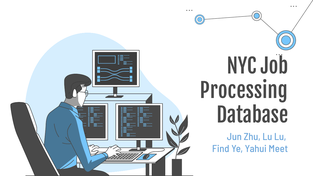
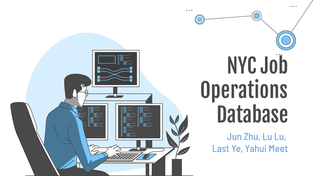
Processing: Processing -> Operations
Find: Find -> Last
